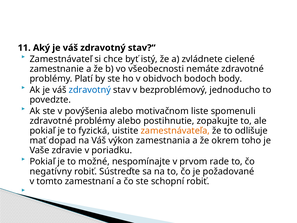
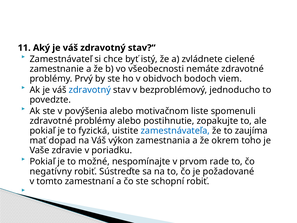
Platí: Platí -> Prvý
body: body -> viem
zamestnávateľa colour: orange -> blue
odlišuje: odlišuje -> zaujíma
